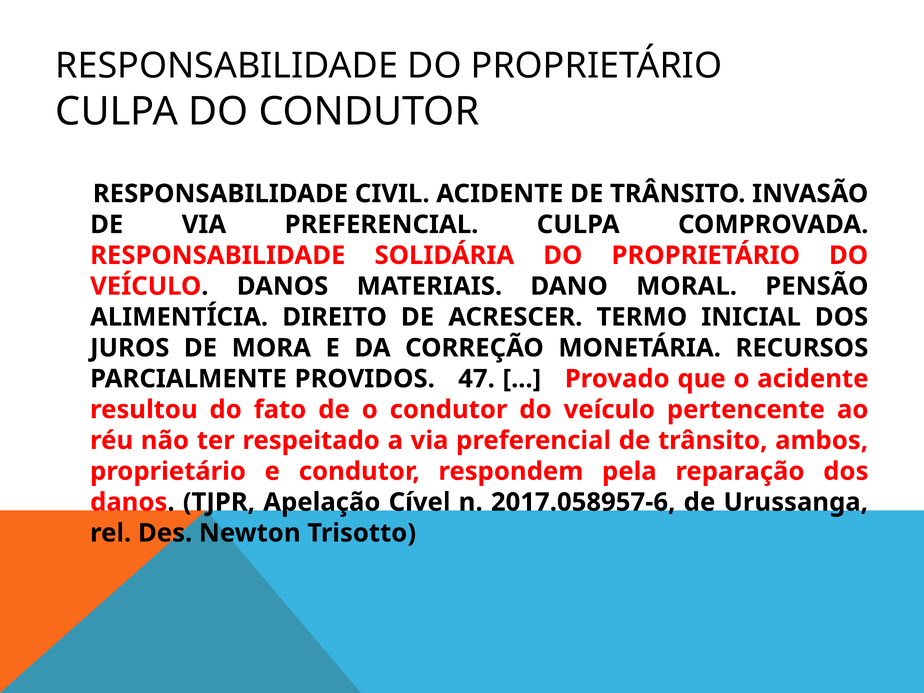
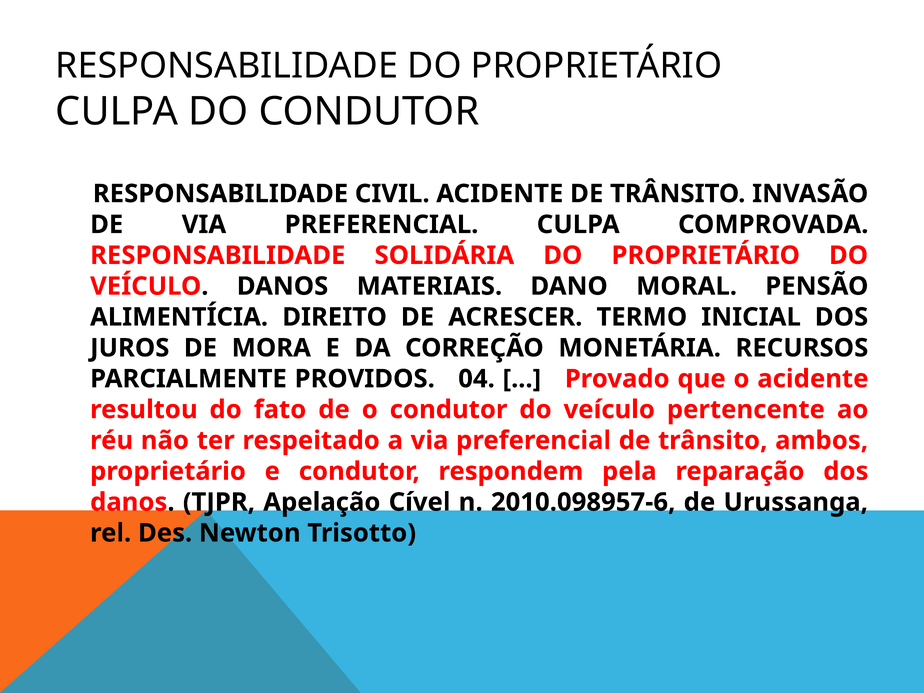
47: 47 -> 04
2017.058957-6: 2017.058957-6 -> 2010.098957-6
